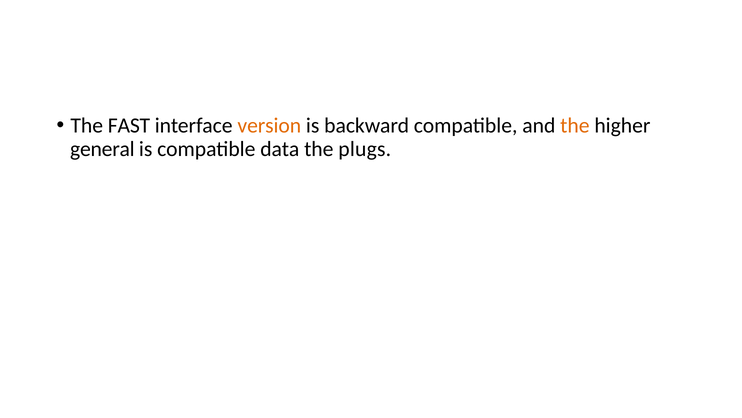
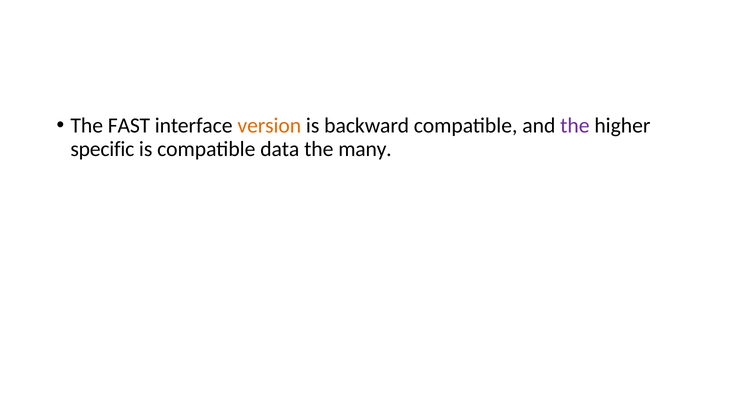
the at (575, 125) colour: orange -> purple
general: general -> specific
plugs: plugs -> many
